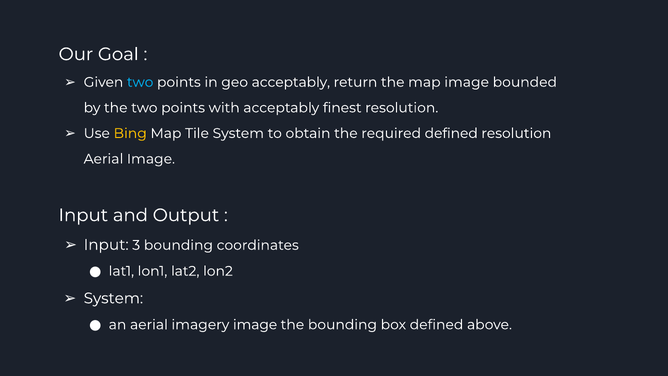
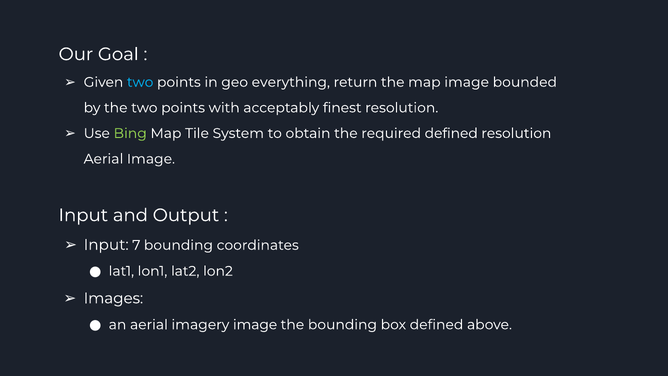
geo acceptably: acceptably -> everything
Bing colour: yellow -> light green
3: 3 -> 7
System at (113, 298): System -> Images
